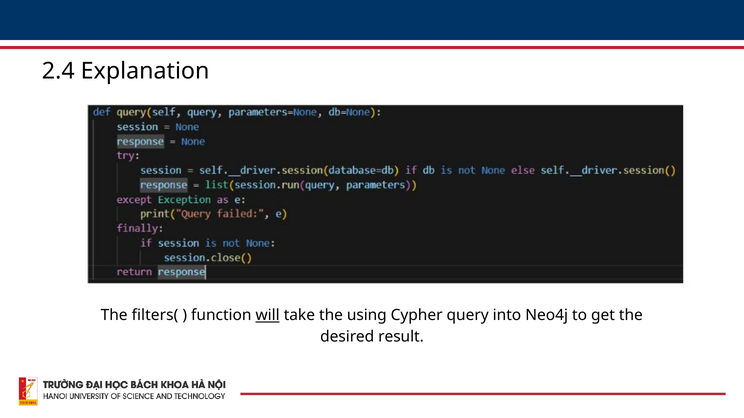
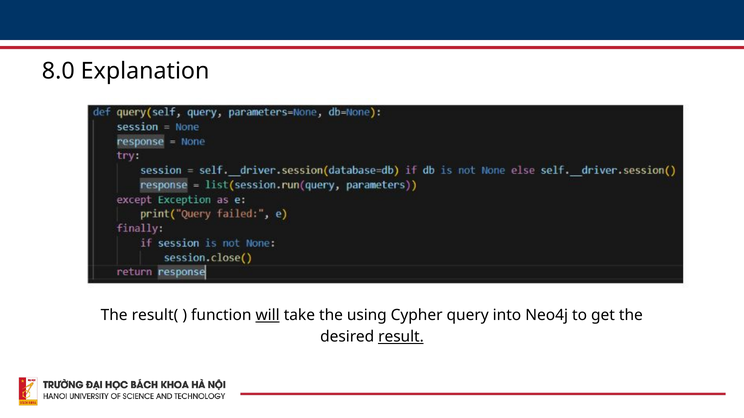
2.4: 2.4 -> 8.0
filters(: filters( -> result(
result underline: none -> present
